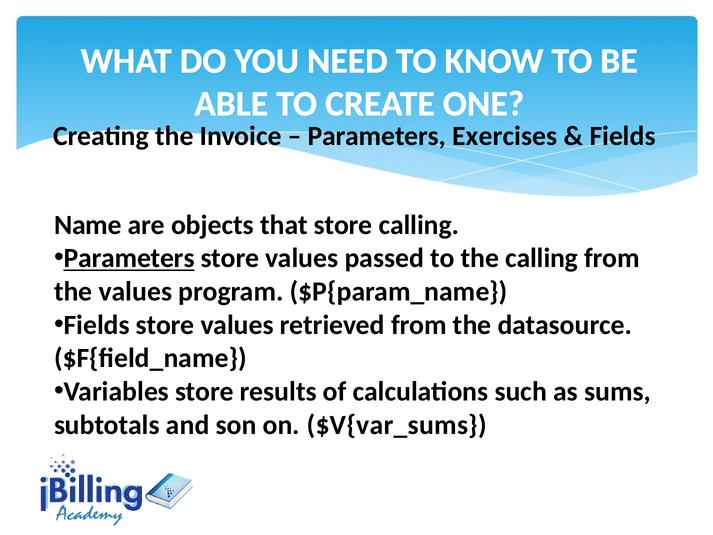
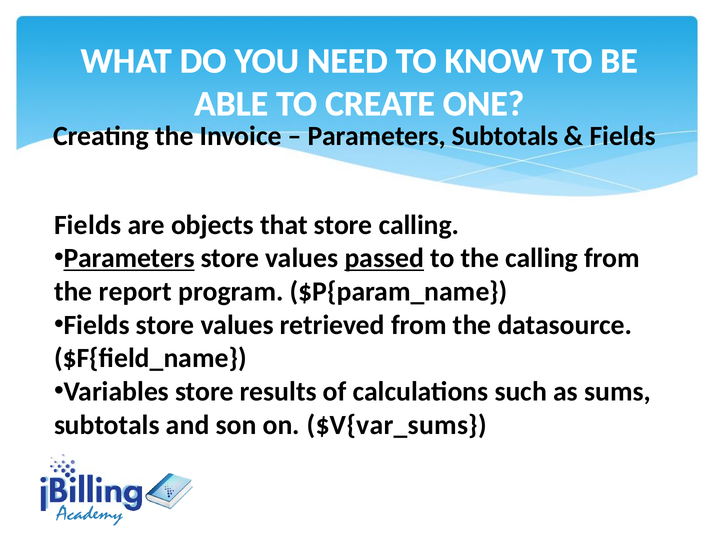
Parameters Exercises: Exercises -> Subtotals
Name at (88, 225): Name -> Fields
passed underline: none -> present
the values: values -> report
